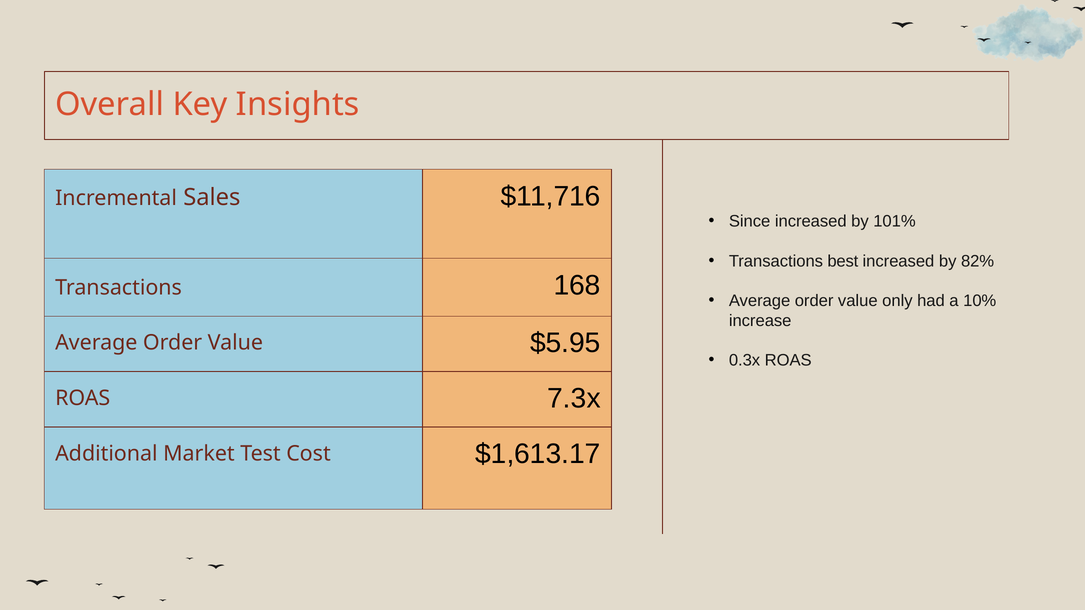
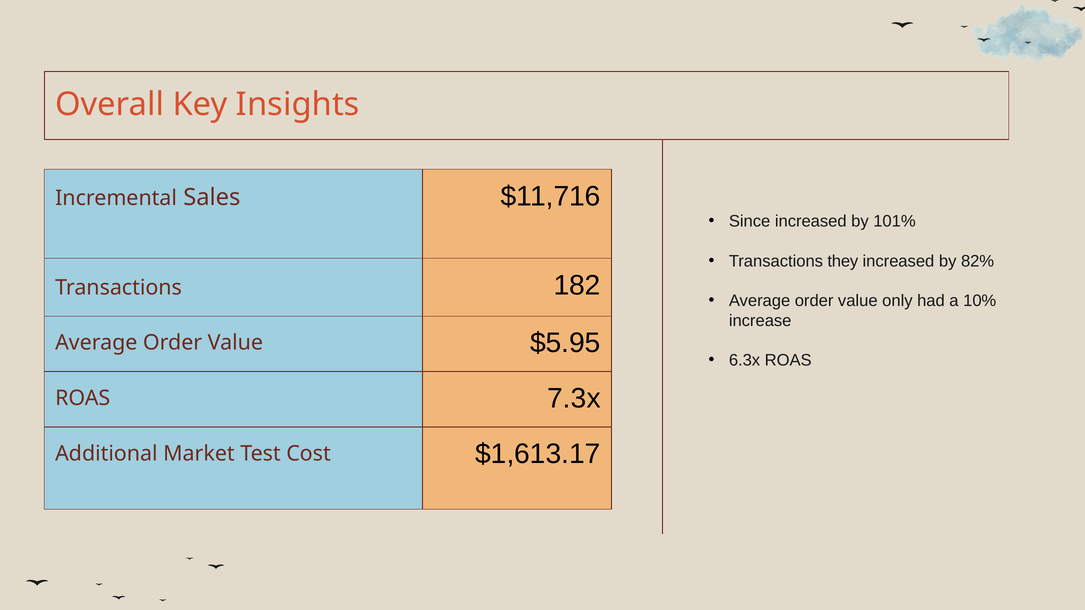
best: best -> they
168: 168 -> 182
0.3x: 0.3x -> 6.3x
